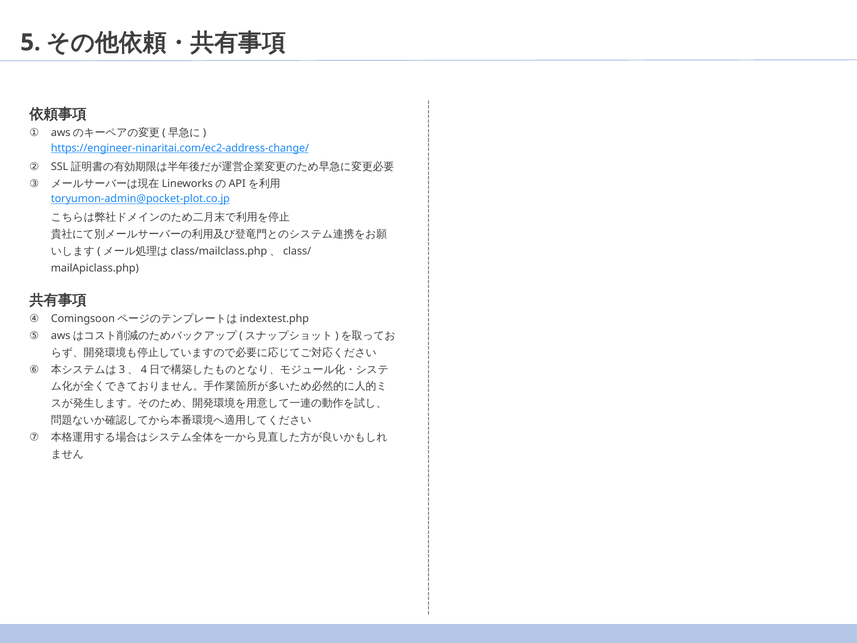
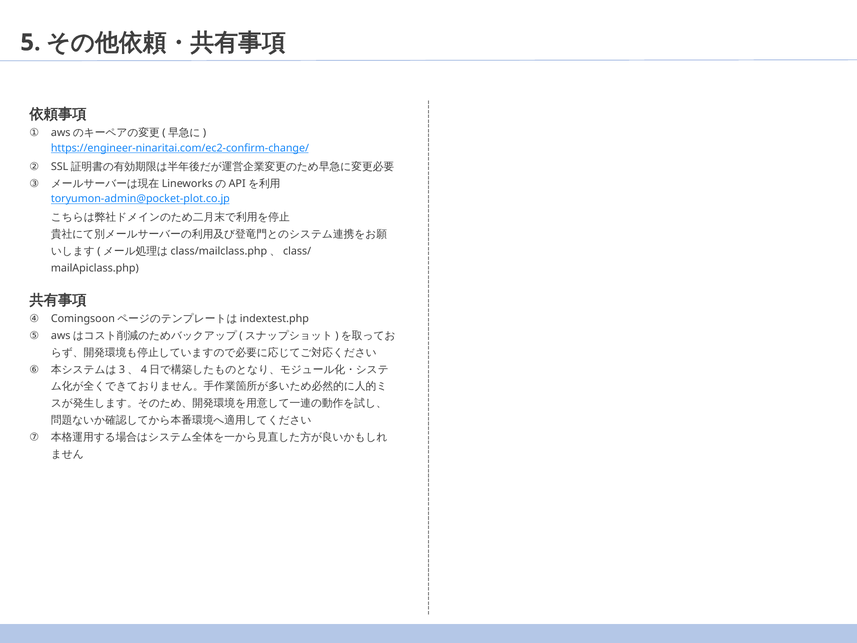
https://engineer-ninaritai.com/ec2-address-change/: https://engineer-ninaritai.com/ec2-address-change/ -> https://engineer-ninaritai.com/ec2-confirm-change/
